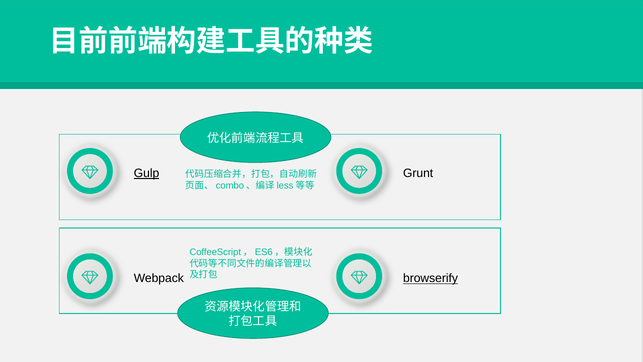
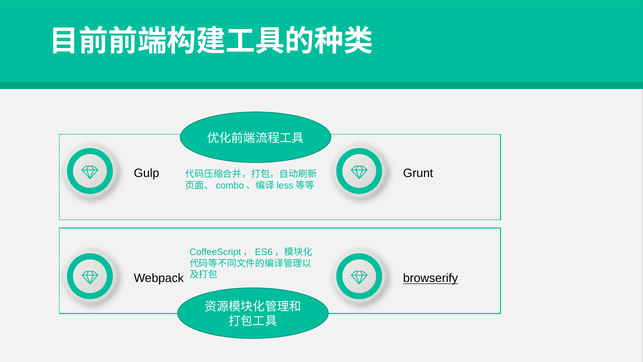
Gulp underline: present -> none
